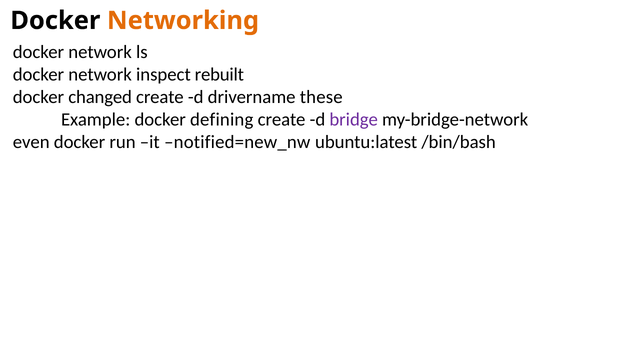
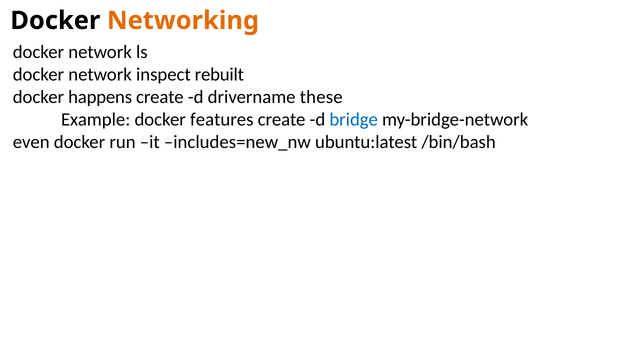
changed: changed -> happens
defining: defining -> features
bridge colour: purple -> blue
notified=new_nw: notified=new_nw -> includes=new_nw
